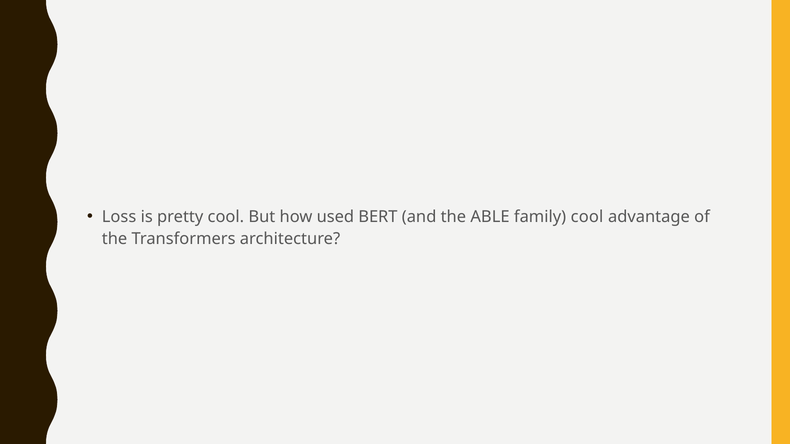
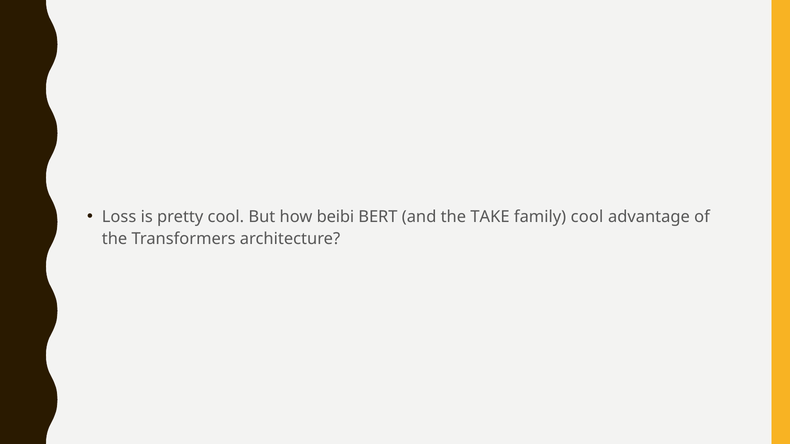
used: used -> beibi
ABLE: ABLE -> TAKE
